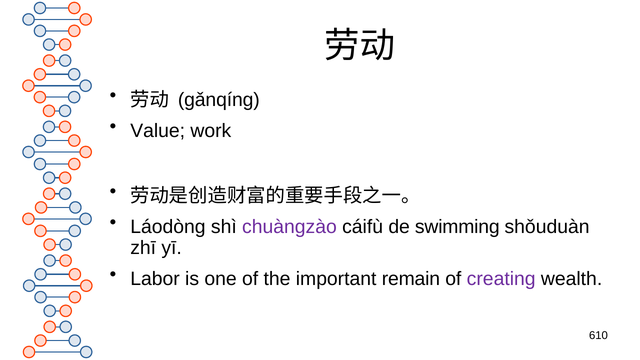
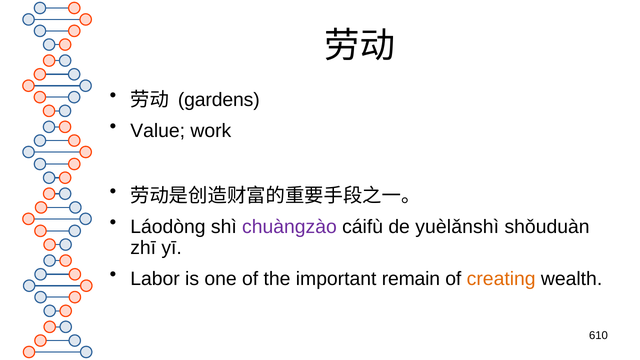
gǎnqíng: gǎnqíng -> gardens
swimming: swimming -> yuèlǎnshì
creating colour: purple -> orange
